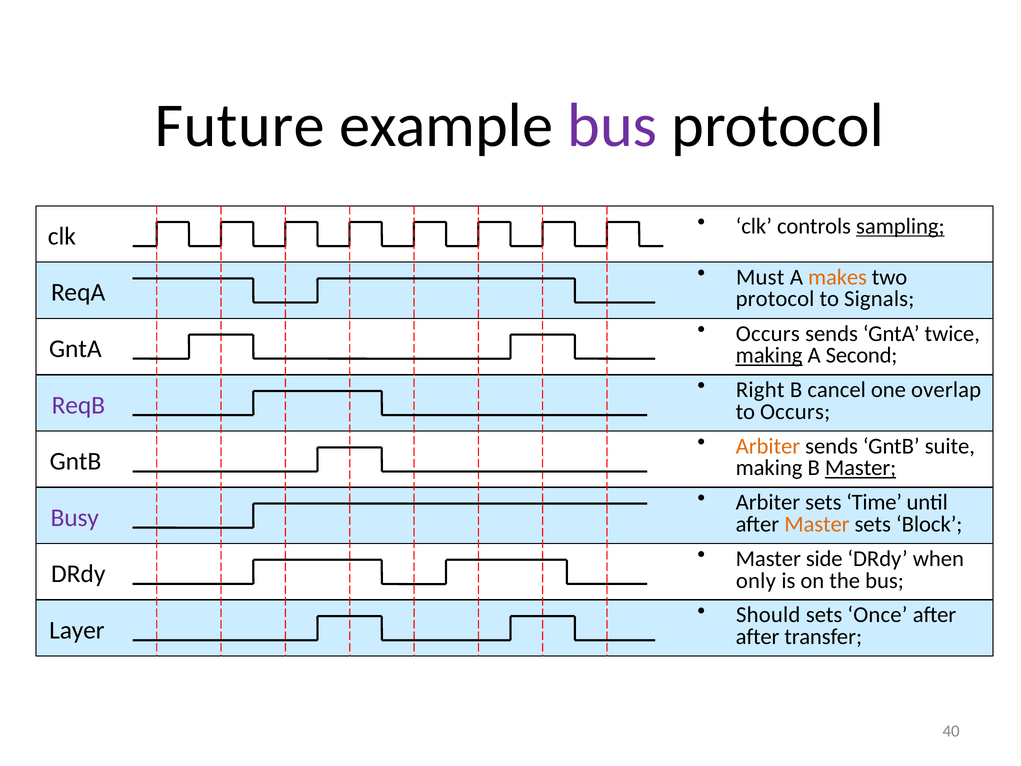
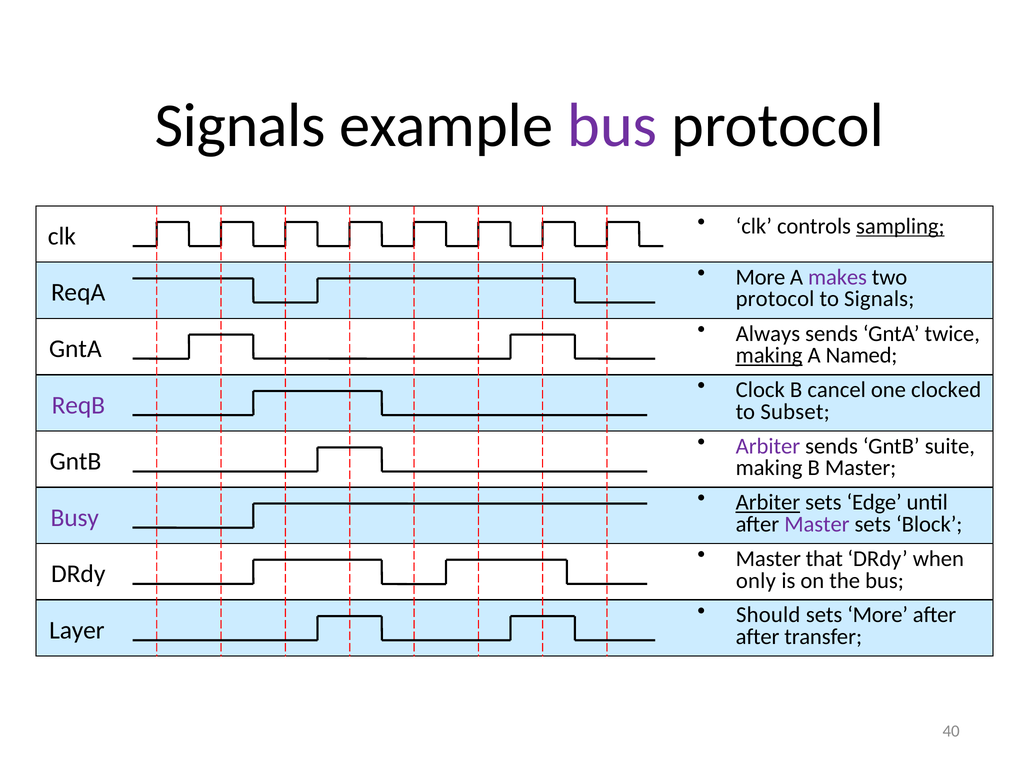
Future at (240, 126): Future -> Signals
Must at (760, 277): Must -> More
makes colour: orange -> purple
Occurs at (768, 333): Occurs -> Always
Second: Second -> Named
Right: Right -> Clock
overlap: overlap -> clocked
to Occurs: Occurs -> Subset
Arbiter at (768, 446) colour: orange -> purple
Master at (861, 468) underline: present -> none
Arbiter at (768, 502) underline: none -> present
Time: Time -> Edge
Master at (817, 524) colour: orange -> purple
side: side -> that
sets Once: Once -> More
